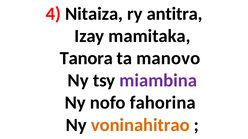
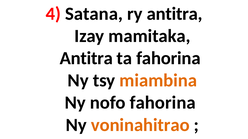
Nitaiza: Nitaiza -> Satana
Tanora at (86, 58): Tanora -> Antitra
ta manovo: manovo -> fahorina
miambina colour: purple -> orange
